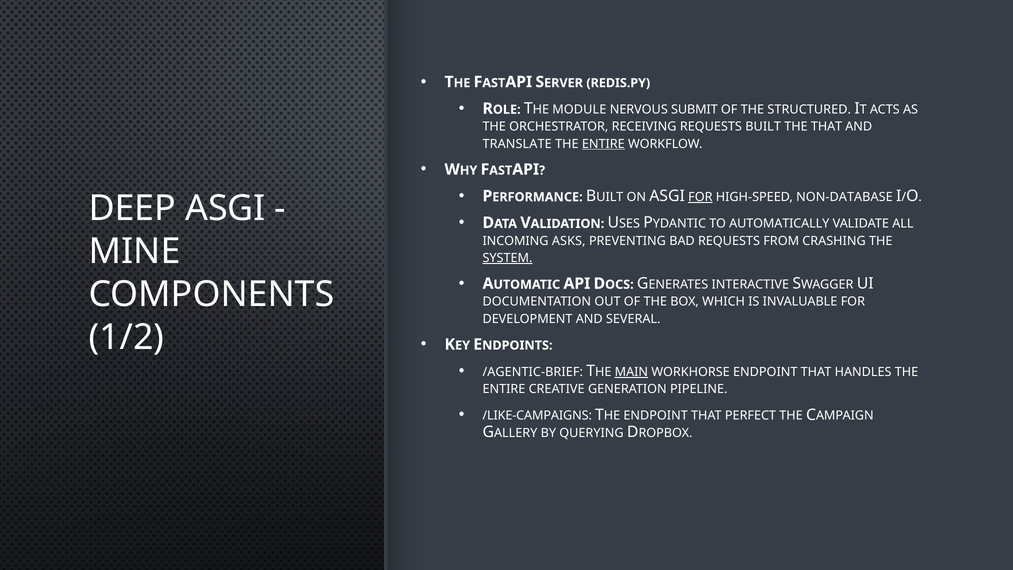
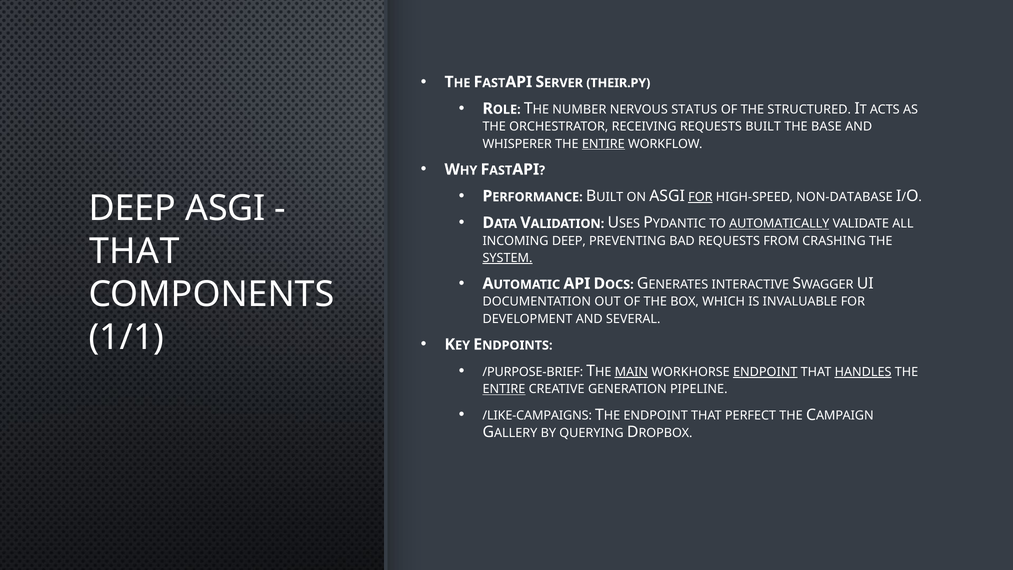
REDIS.PY: REDIS.PY -> THEIR.PY
MODULE: MODULE -> NUMBER
SUBMIT: SUBMIT -> STATUS
THE THAT: THAT -> BASE
TRANSLATE: TRANSLATE -> WHISPERER
AUTOMATICALLY underline: none -> present
INCOMING ASKS: ASKS -> DEEP
MINE at (135, 251): MINE -> THAT
1/2: 1/2 -> 1/1
/AGENTIC-BRIEF: /AGENTIC-BRIEF -> /PURPOSE-BRIEF
ENDPOINT at (765, 372) underline: none -> present
HANDLES underline: none -> present
ENTIRE at (504, 389) underline: none -> present
